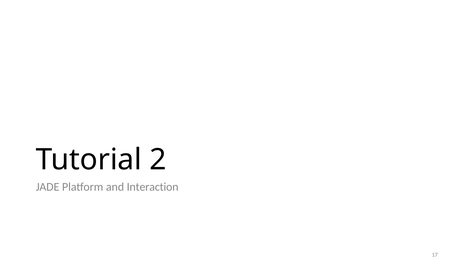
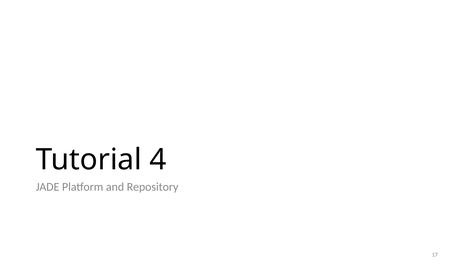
2: 2 -> 4
Interaction: Interaction -> Repository
